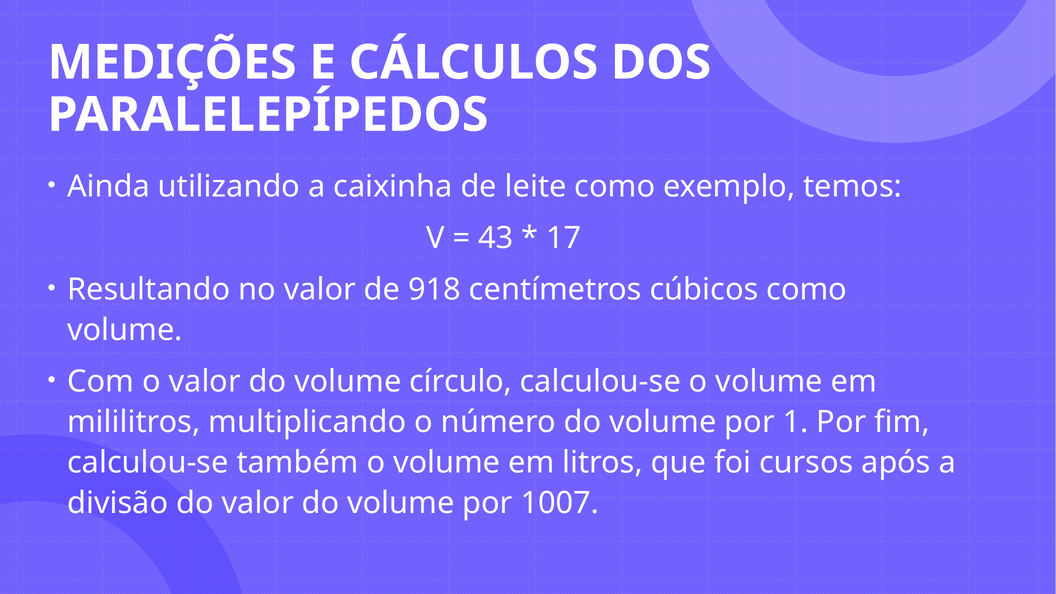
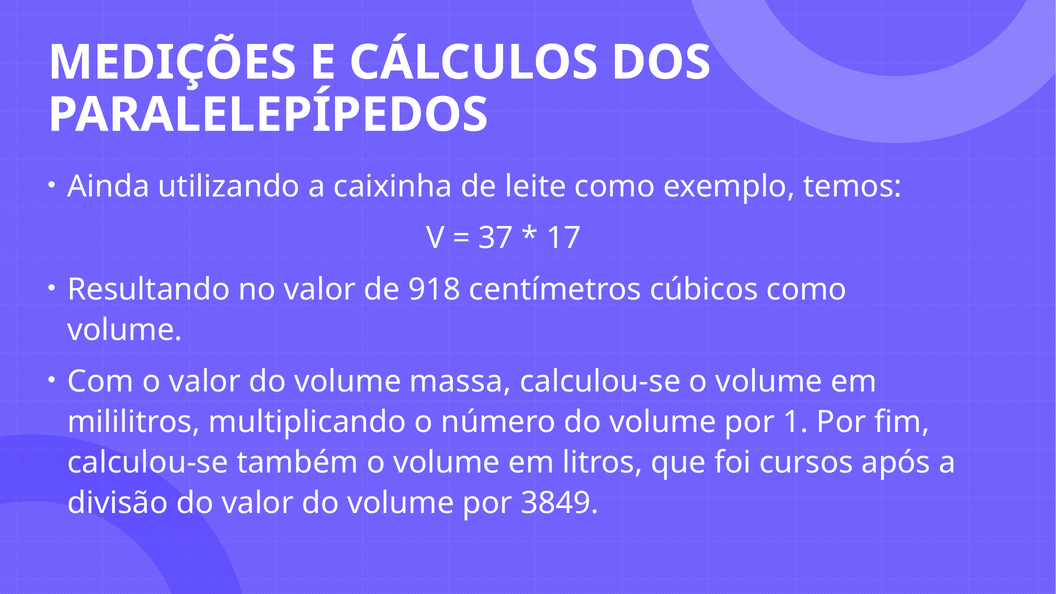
43: 43 -> 37
círculo: círculo -> massa
1007: 1007 -> 3849
